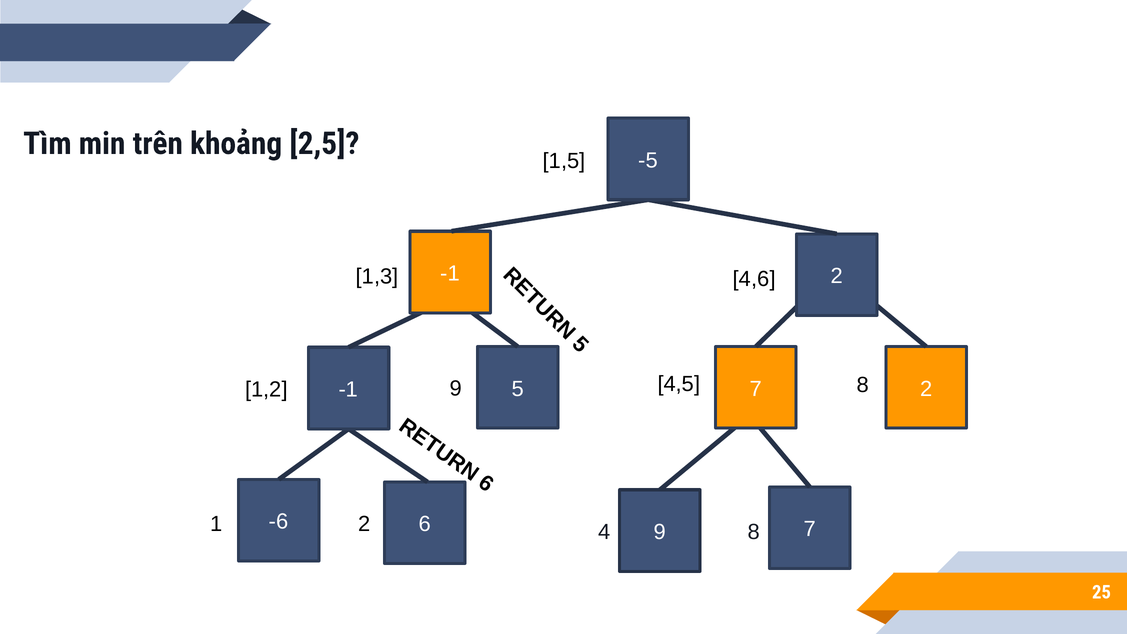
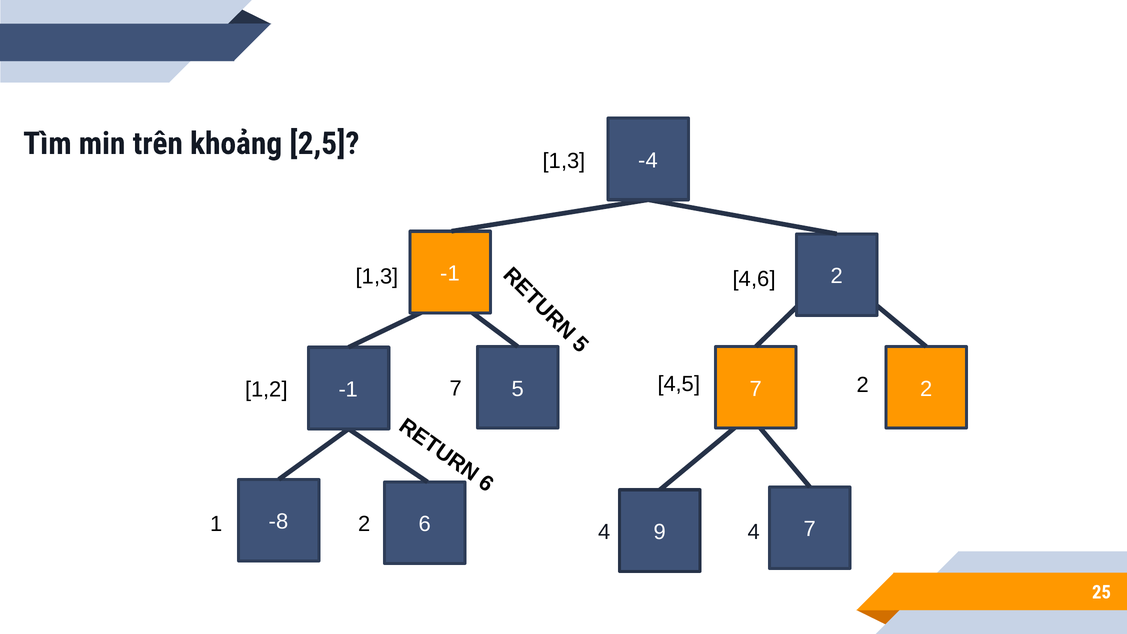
-5: -5 -> -4
1,5 at (564, 161): 1,5 -> 1,3
4,5 8: 8 -> 2
1,2 9: 9 -> 7
-6: -6 -> -8
4 8: 8 -> 4
